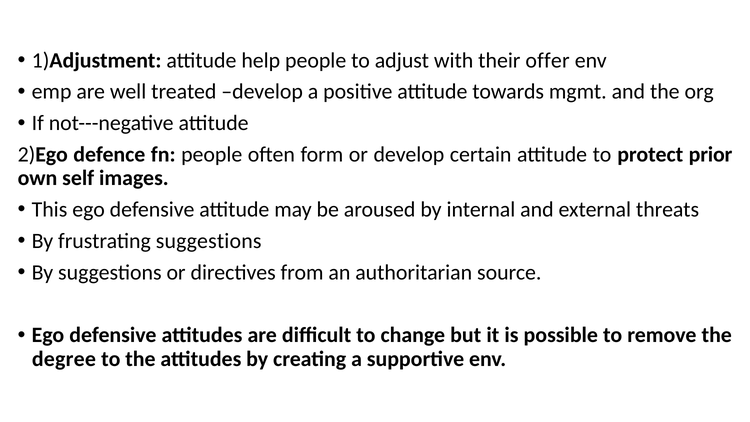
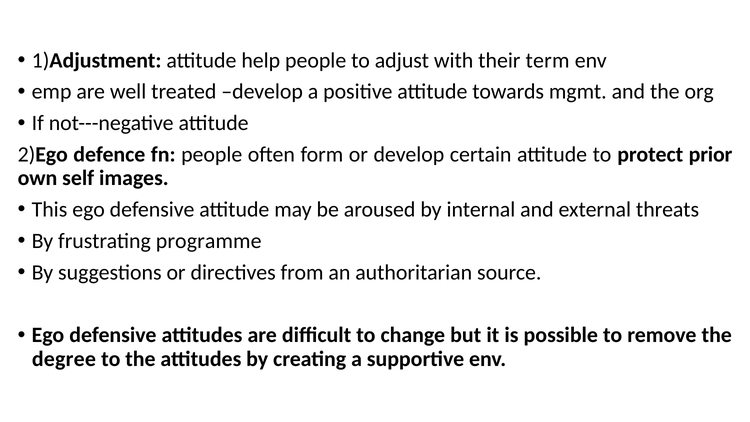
offer: offer -> term
frustrating suggestions: suggestions -> programme
